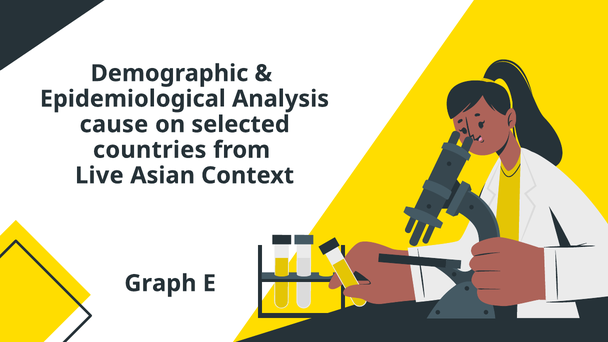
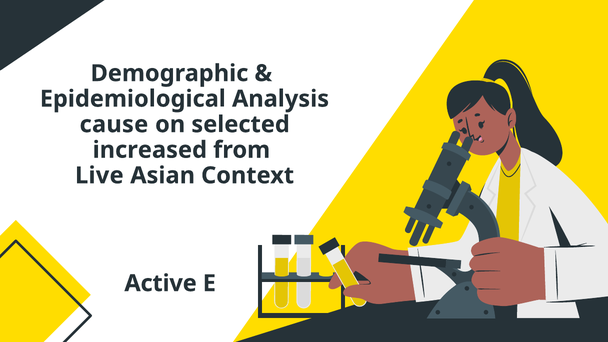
countries: countries -> increased
Graph: Graph -> Active
